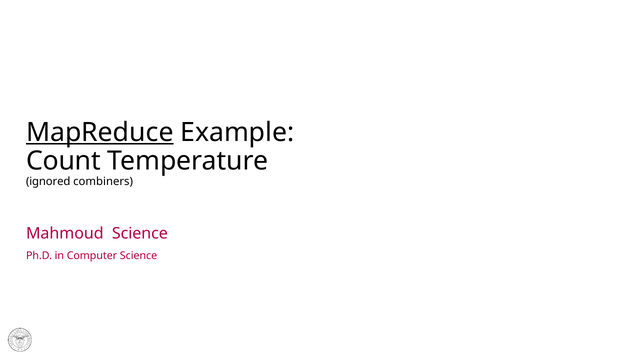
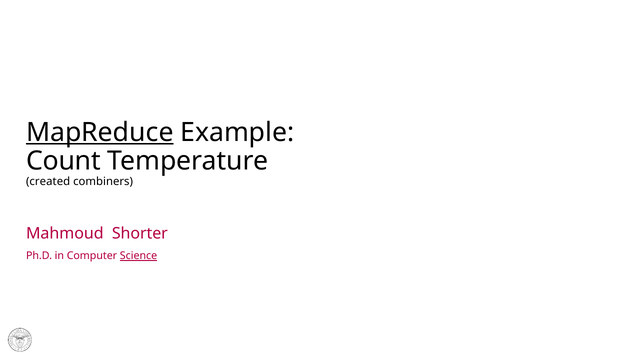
ignored: ignored -> created
Mahmoud Science: Science -> Shorter
Science at (139, 256) underline: none -> present
